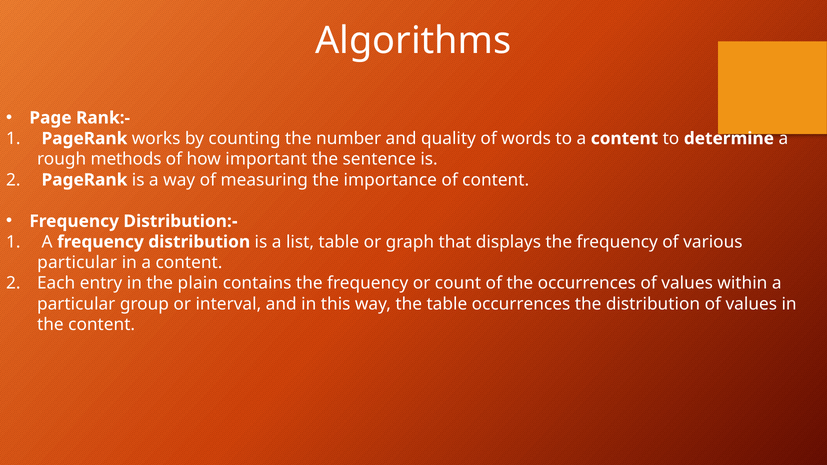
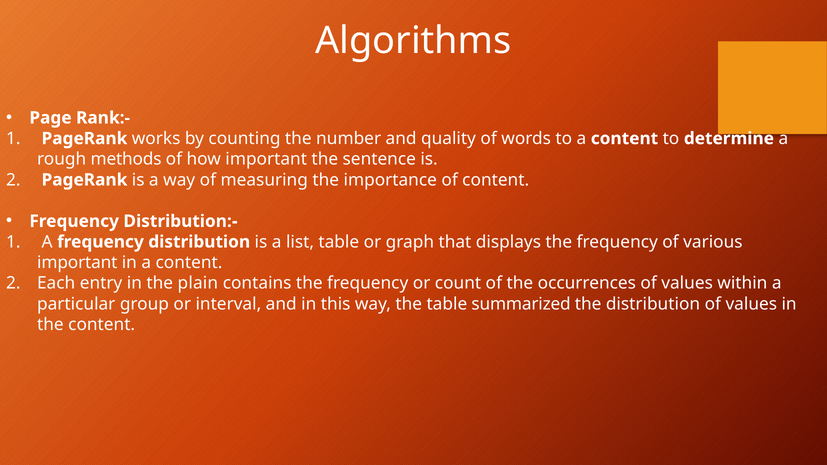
particular at (77, 263): particular -> important
table occurrences: occurrences -> summarized
